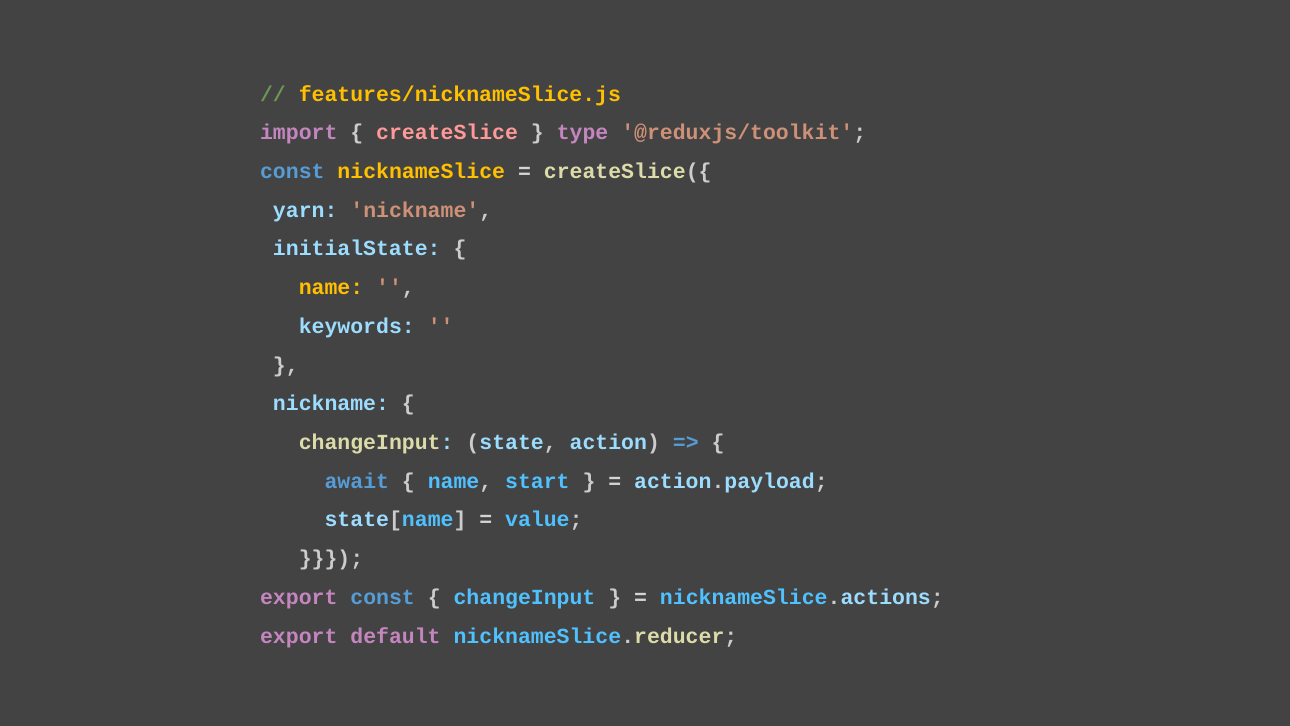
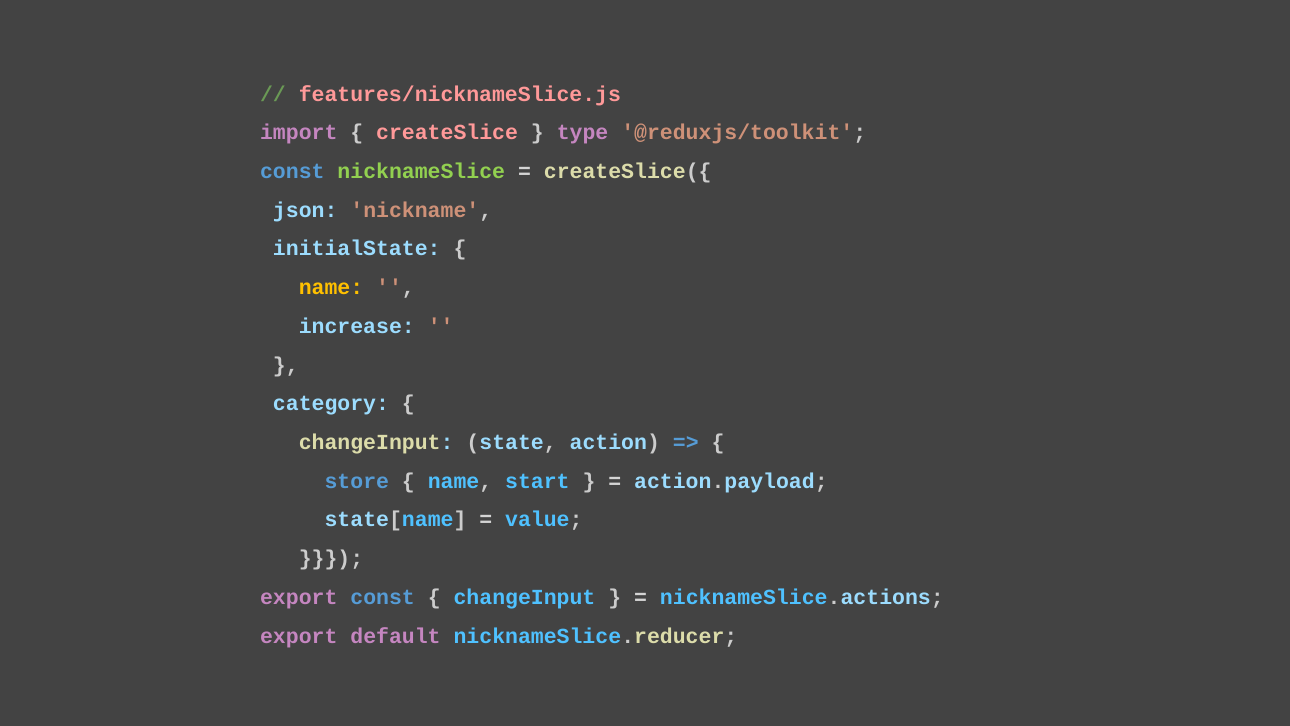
features/nicknameSlice.js colour: yellow -> pink
nicknameSlice colour: yellow -> light green
yarn: yarn -> json
keywords: keywords -> increase
nickname at (331, 403): nickname -> category
await: await -> store
